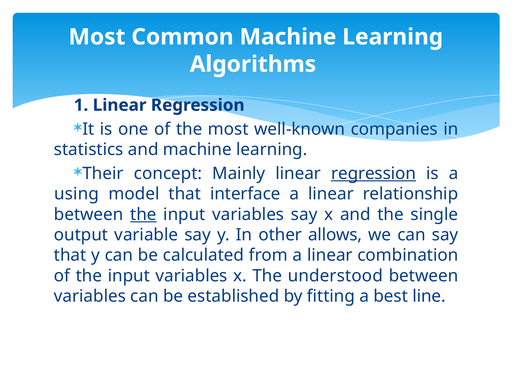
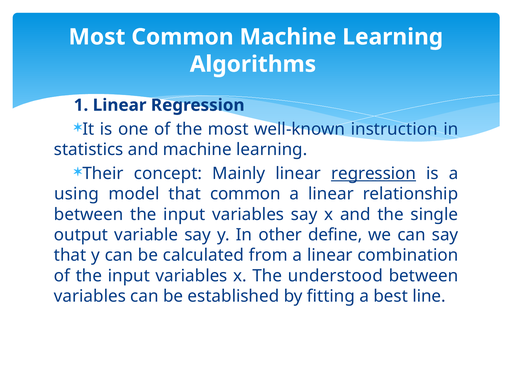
companies: companies -> instruction
that interface: interface -> common
the at (143, 214) underline: present -> none
allows: allows -> define
